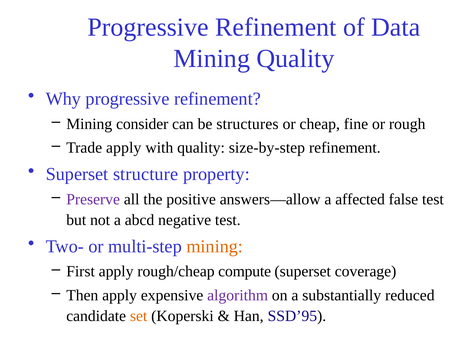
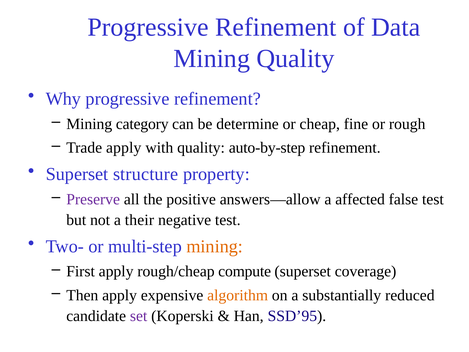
consider: consider -> category
structures: structures -> determine
size-by-step: size-by-step -> auto-by-step
abcd: abcd -> their
algorithm colour: purple -> orange
set colour: orange -> purple
